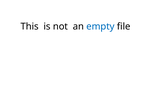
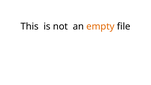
empty colour: blue -> orange
